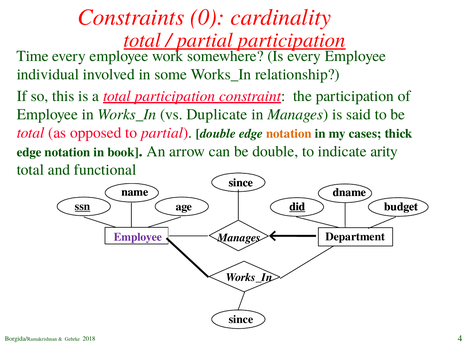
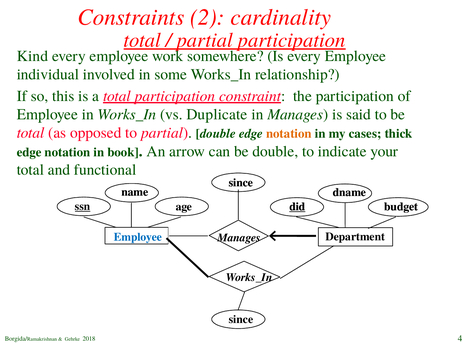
0: 0 -> 2
Time: Time -> Kind
arity: arity -> your
Employee at (138, 237) colour: purple -> blue
